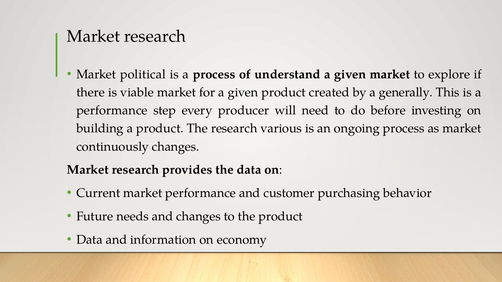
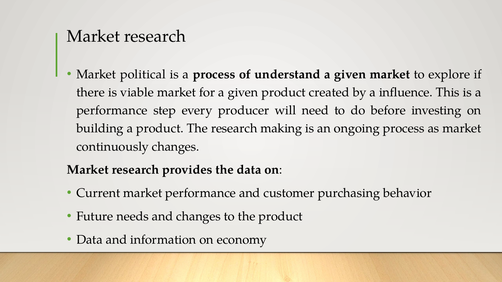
generally: generally -> influence
various: various -> making
